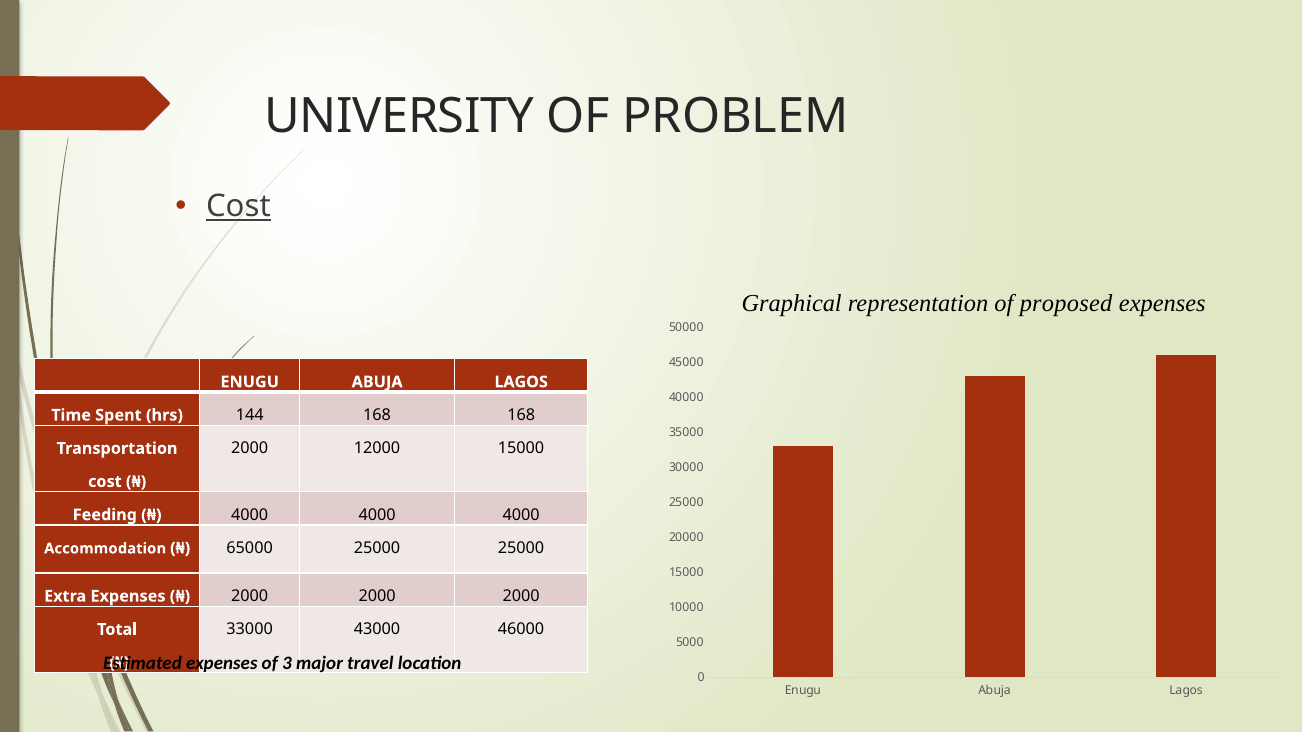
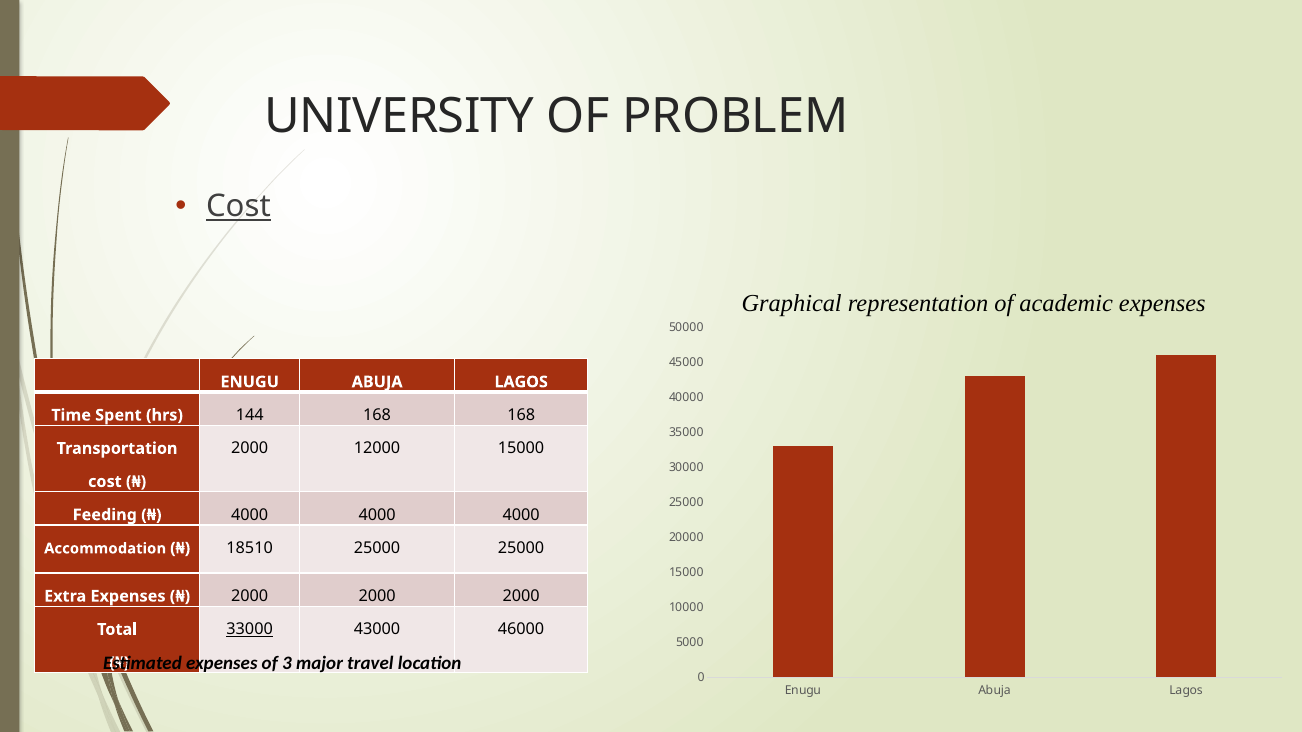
proposed: proposed -> academic
65000: 65000 -> 18510
33000 underline: none -> present
